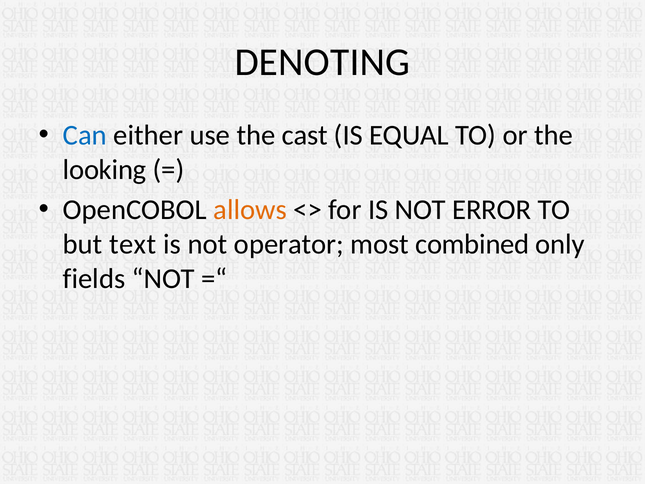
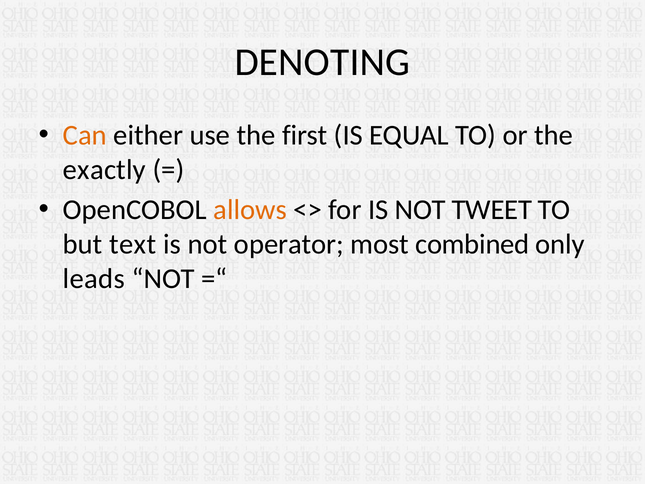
Can colour: blue -> orange
cast: cast -> first
looking: looking -> exactly
ERROR: ERROR -> TWEET
fields: fields -> leads
